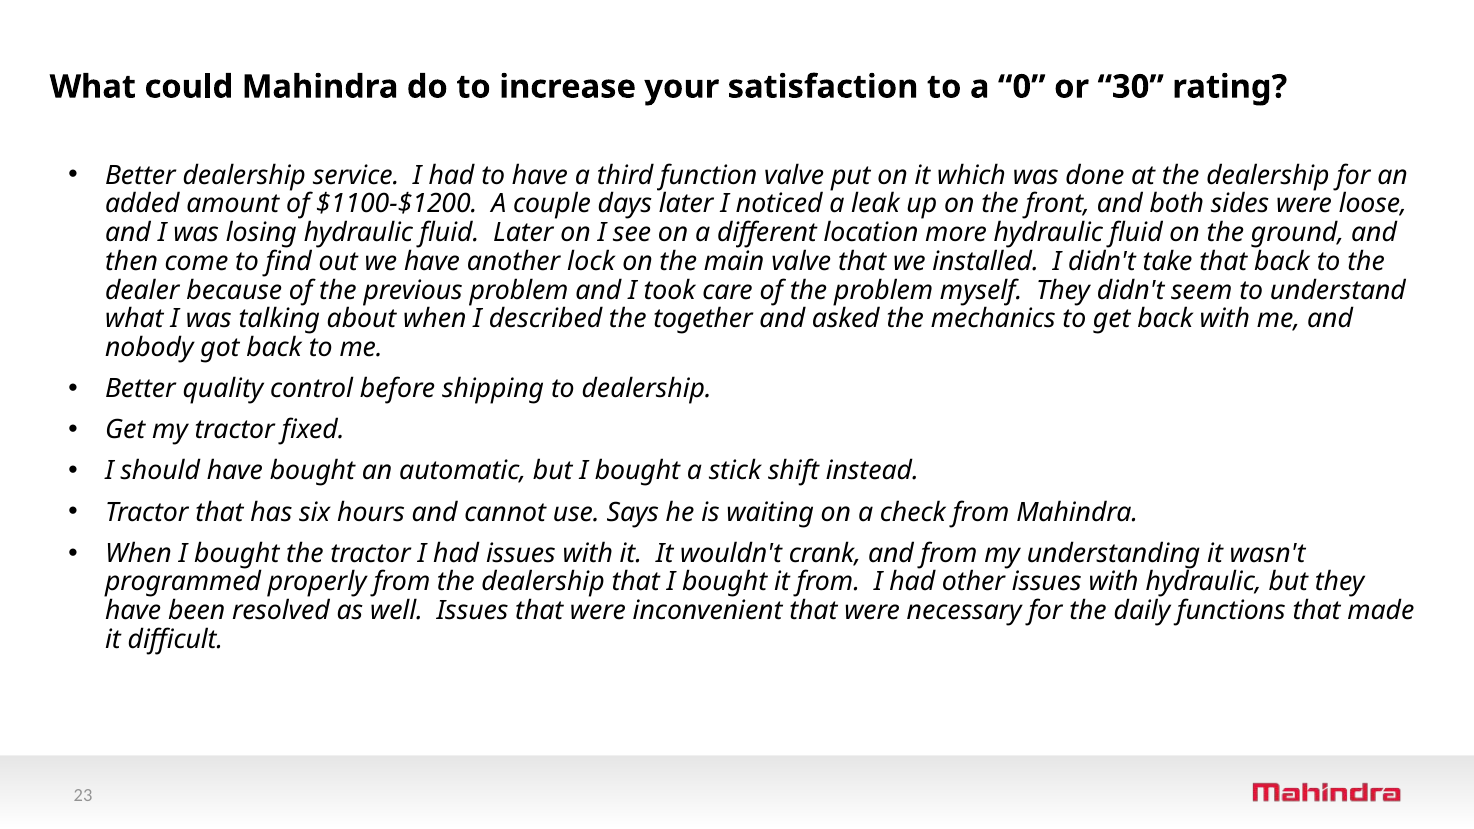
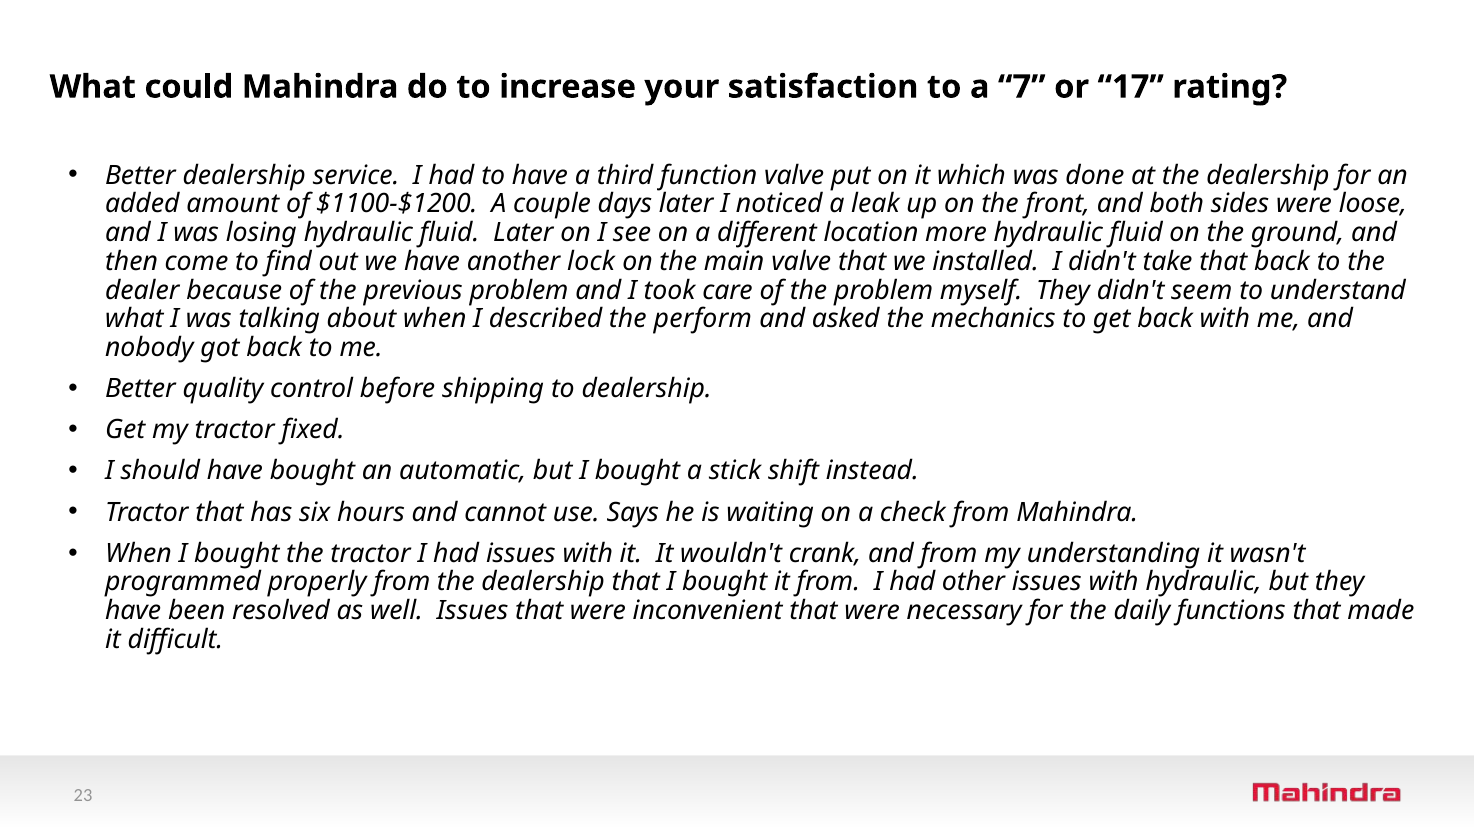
0: 0 -> 7
30: 30 -> 17
together: together -> perform
